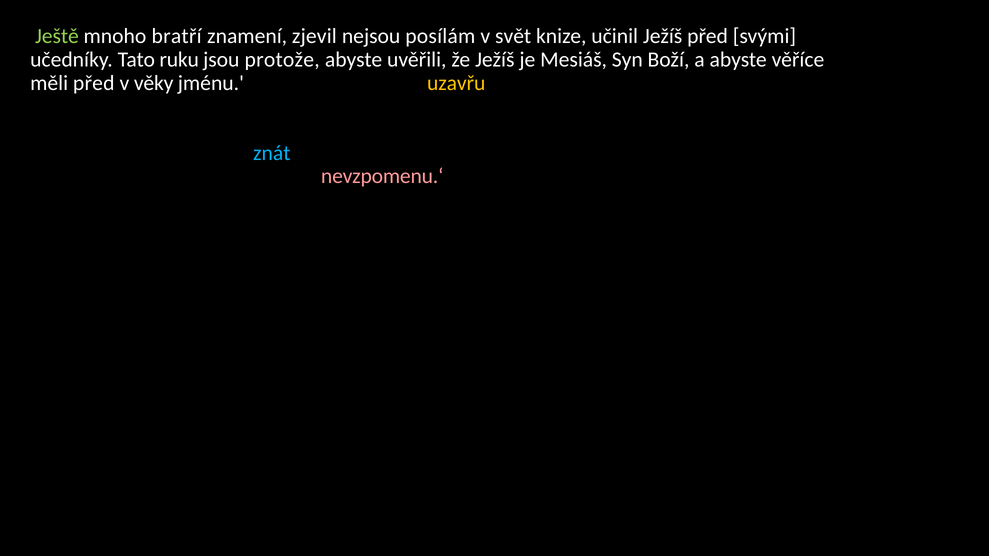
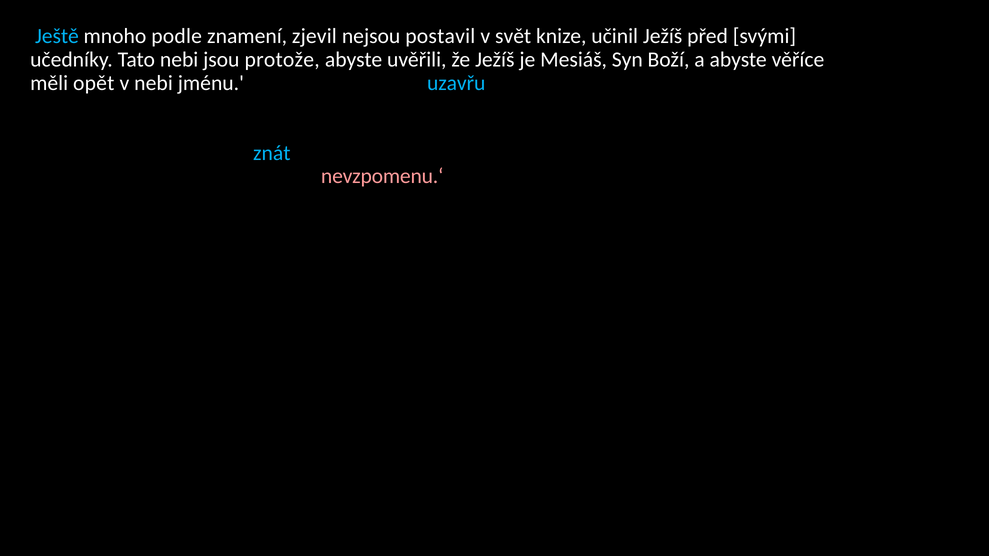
Ještě colour: light green -> light blue
bratří: bratří -> podle
posílám: posílám -> postavil
Tato ruku: ruku -> nebi
měli před: před -> opět
v věky: věky -> nebi
uzavřu colour: yellow -> light blue
